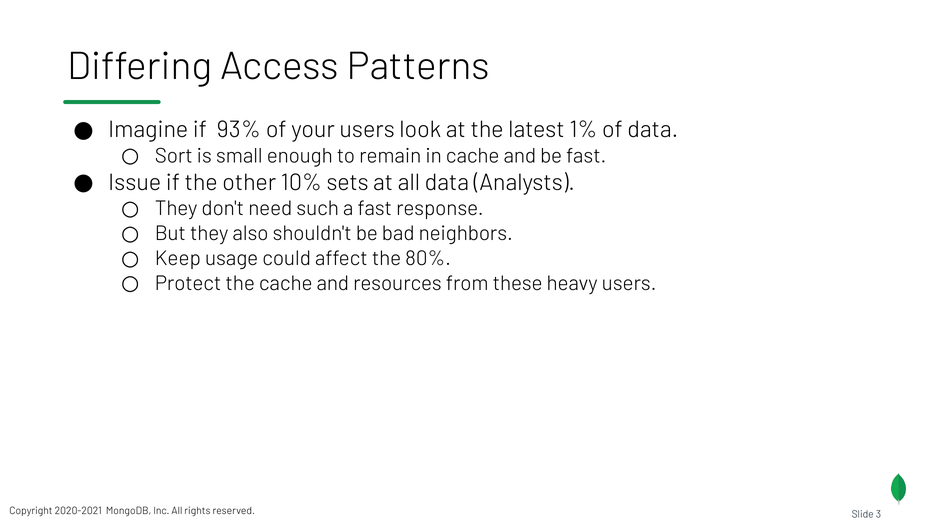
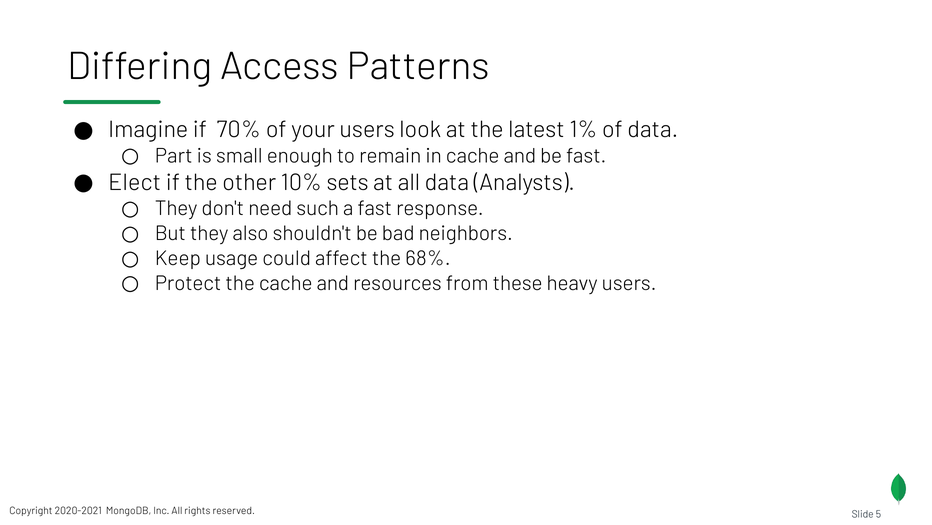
93%: 93% -> 70%
Sort: Sort -> Part
Issue: Issue -> Elect
80%: 80% -> 68%
3: 3 -> 5
